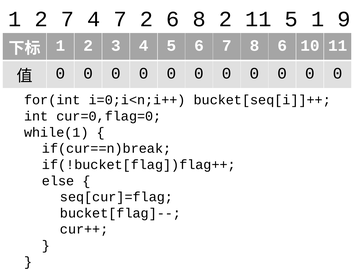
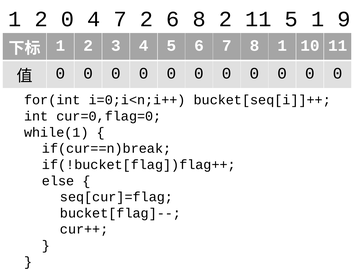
2 7: 7 -> 0
8 6: 6 -> 1
